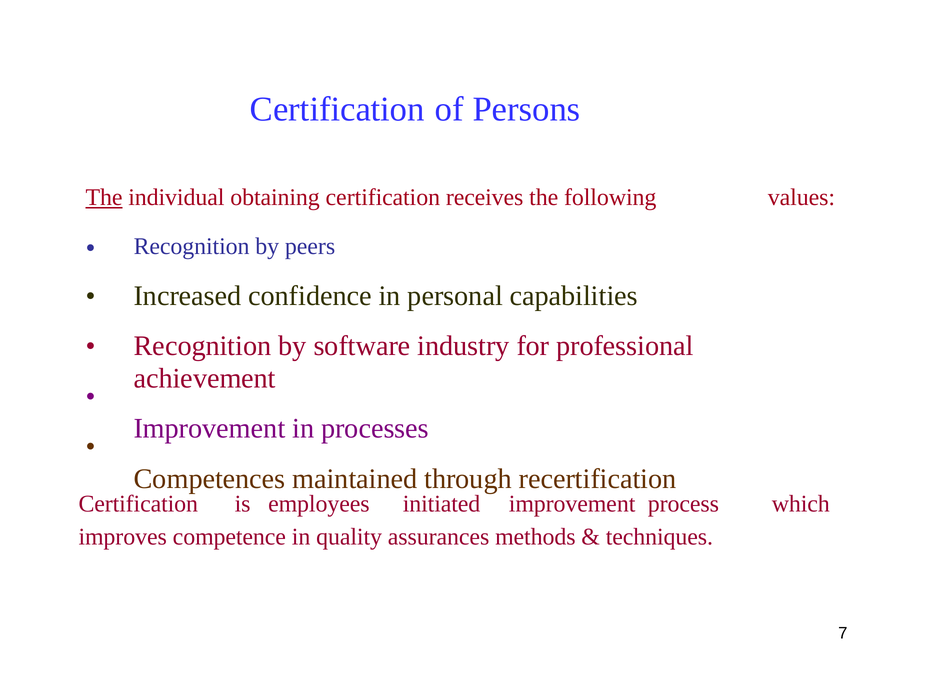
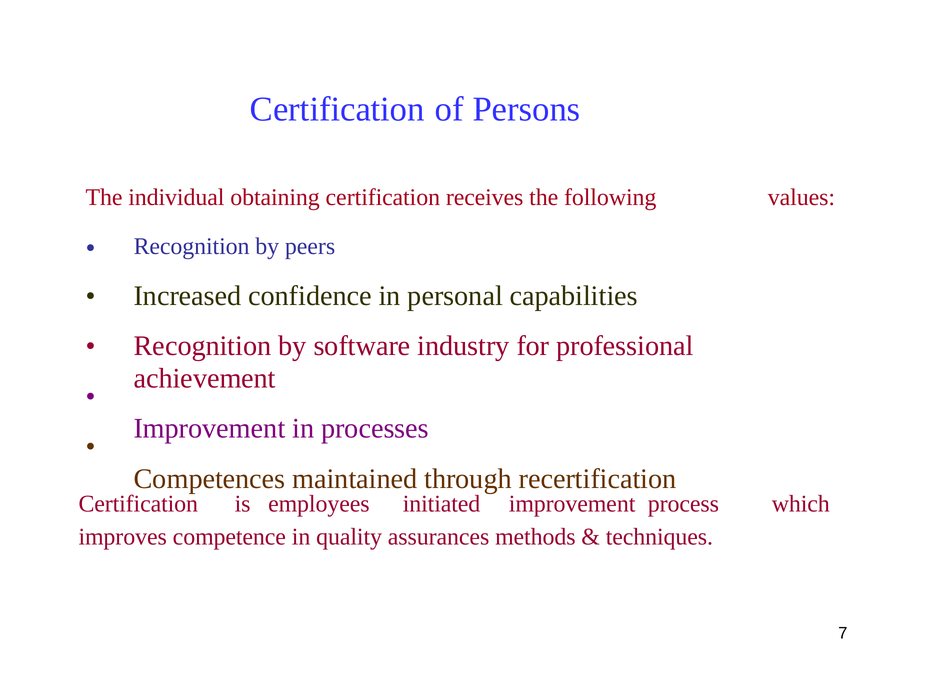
The at (104, 197) underline: present -> none
